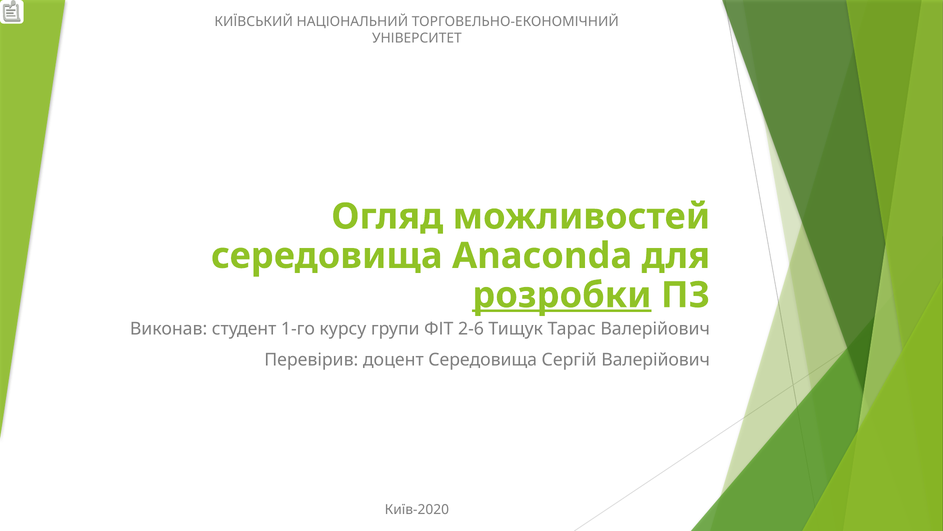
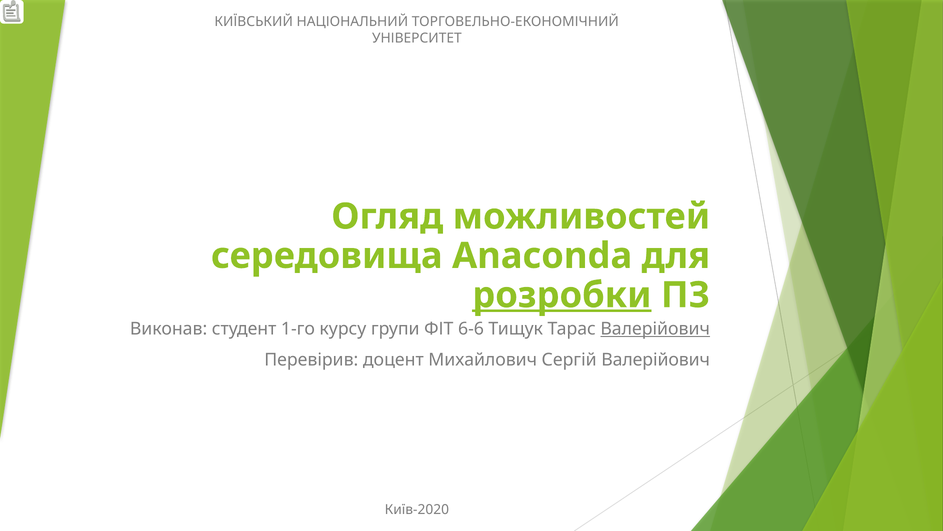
2-6: 2-6 -> 6-6
Валерійович at (655, 329) underline: none -> present
доцент Середовища: Середовища -> Михайлович
